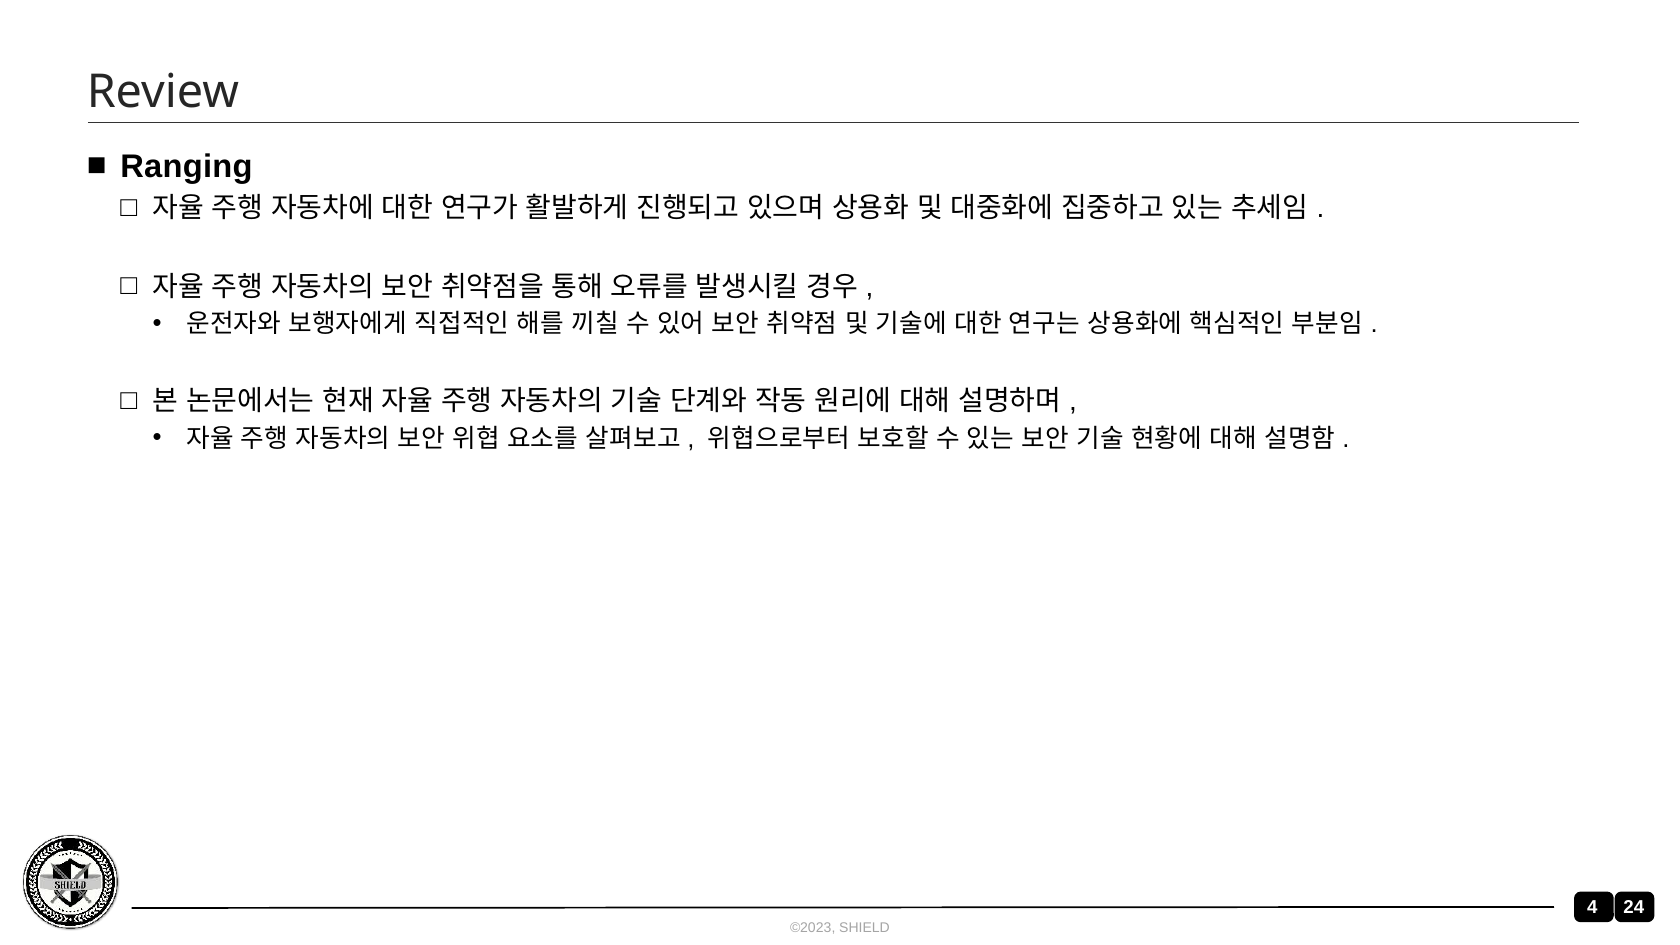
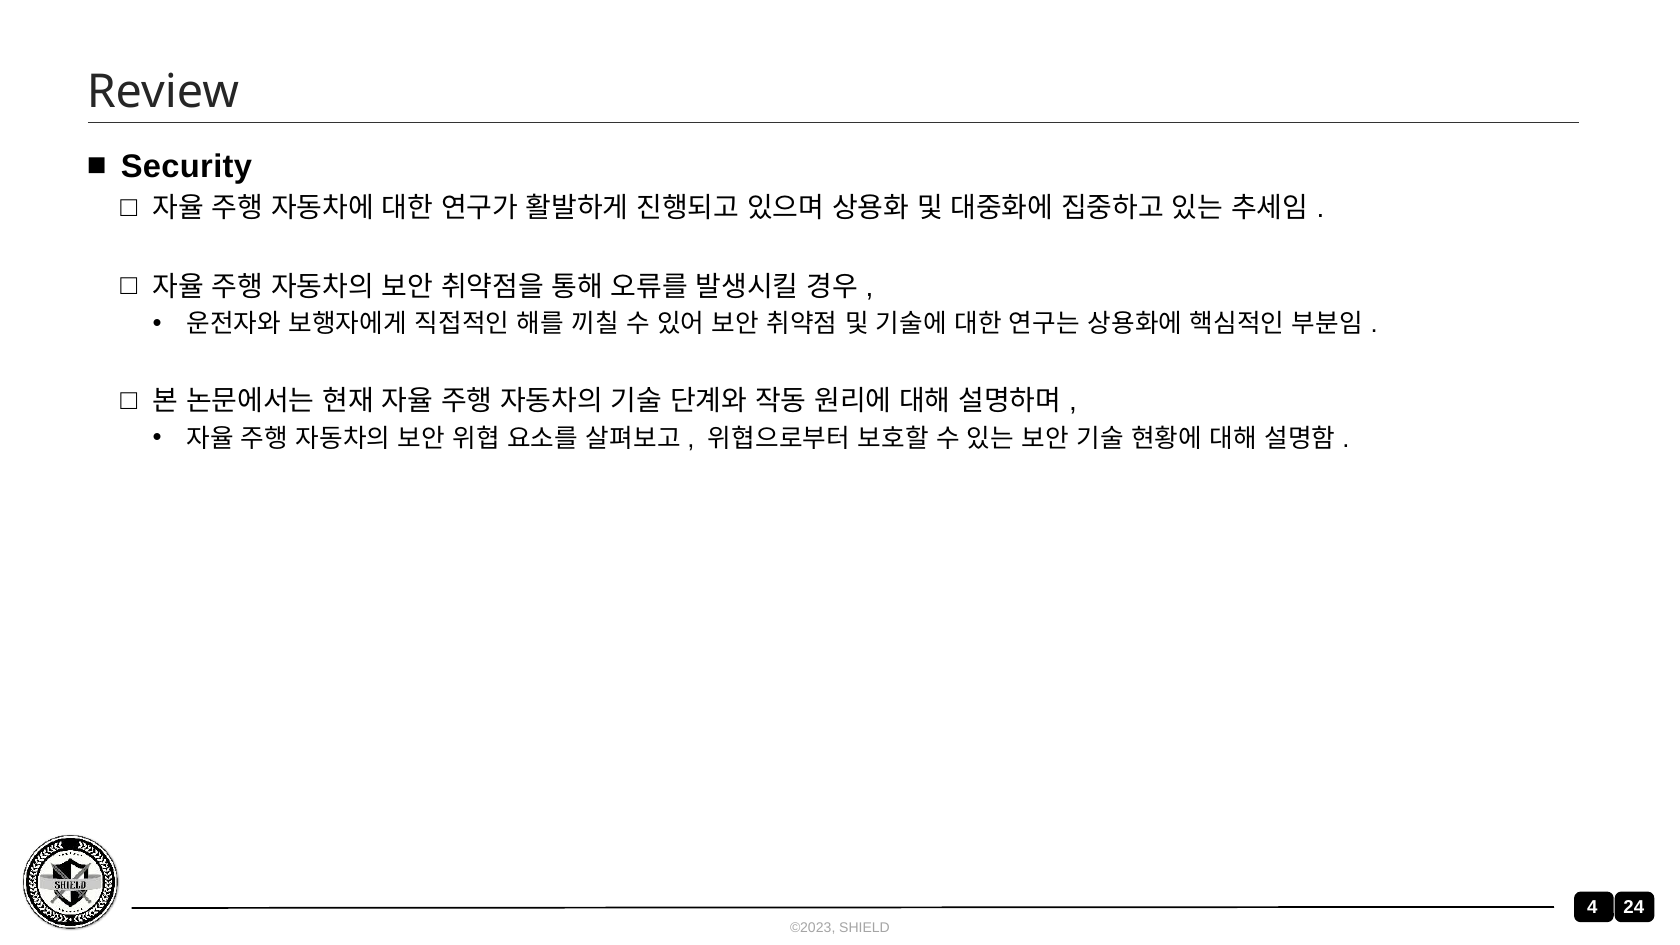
Ranging: Ranging -> Security
